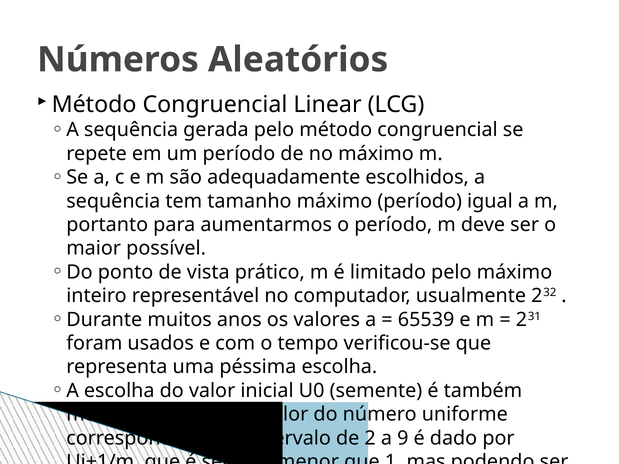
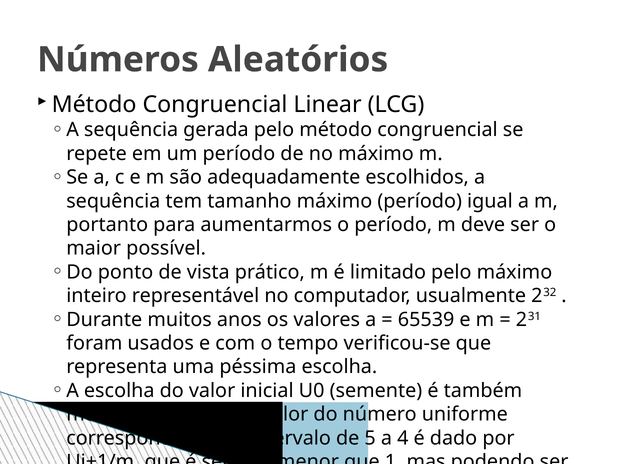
2: 2 -> 5
9: 9 -> 4
